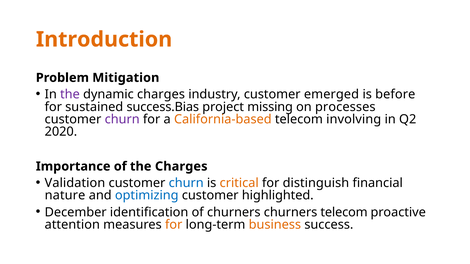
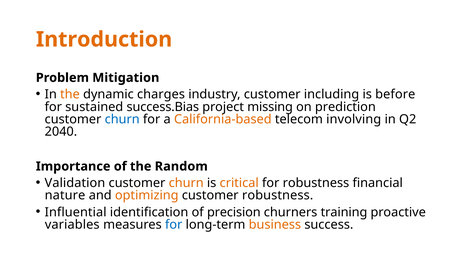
the at (70, 95) colour: purple -> orange
emerged: emerged -> including
processes: processes -> prediction
churn at (122, 119) colour: purple -> blue
2020: 2020 -> 2040
the Charges: Charges -> Random
churn at (186, 183) colour: blue -> orange
for distinguish: distinguish -> robustness
optimizing colour: blue -> orange
customer highlighted: highlighted -> robustness
December: December -> Influential
of churners: churners -> precision
churners telecom: telecom -> training
attention: attention -> variables
for at (174, 225) colour: orange -> blue
